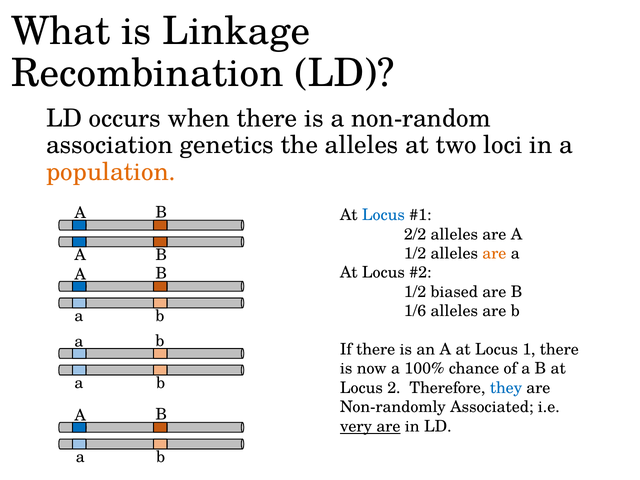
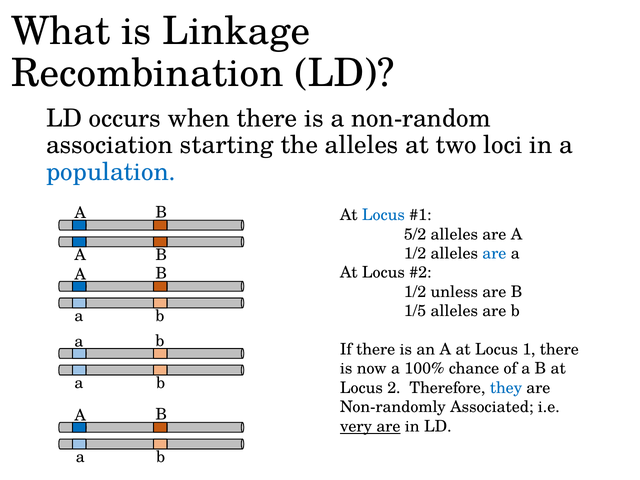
genetics: genetics -> starting
population colour: orange -> blue
2/2: 2/2 -> 5/2
are at (494, 254) colour: orange -> blue
biased: biased -> unless
1/6: 1/6 -> 1/5
